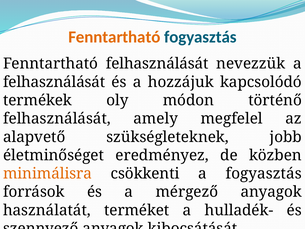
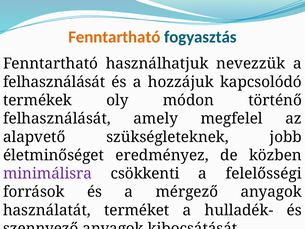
Fenntartható felhasználását: felhasználását -> használhatjuk
minimálisra colour: orange -> purple
a fogyasztás: fogyasztás -> felelősségi
